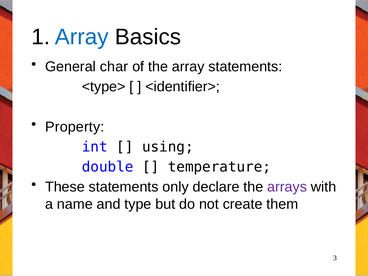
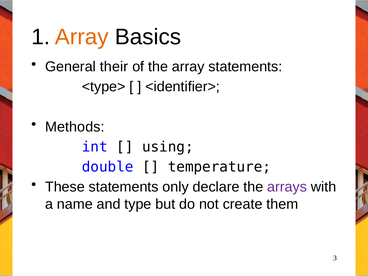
Array at (82, 37) colour: blue -> orange
char: char -> their
Property: Property -> Methods
